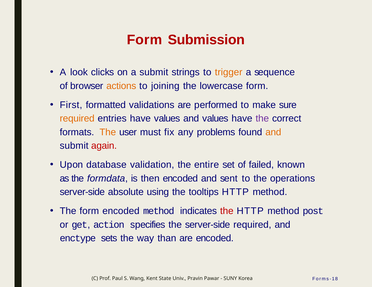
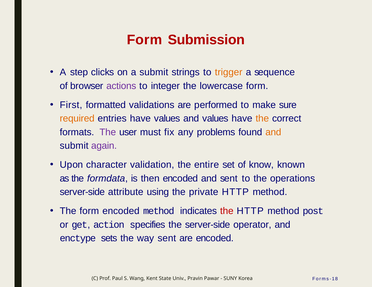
look: look -> step
actions colour: orange -> purple
joining: joining -> integer
the at (262, 119) colour: purple -> orange
The at (108, 132) colour: orange -> purple
again colour: red -> purple
database: database -> character
failed: failed -> know
absolute: absolute -> attribute
tooltips: tooltips -> private
server-side required: required -> operator
way than: than -> sent
